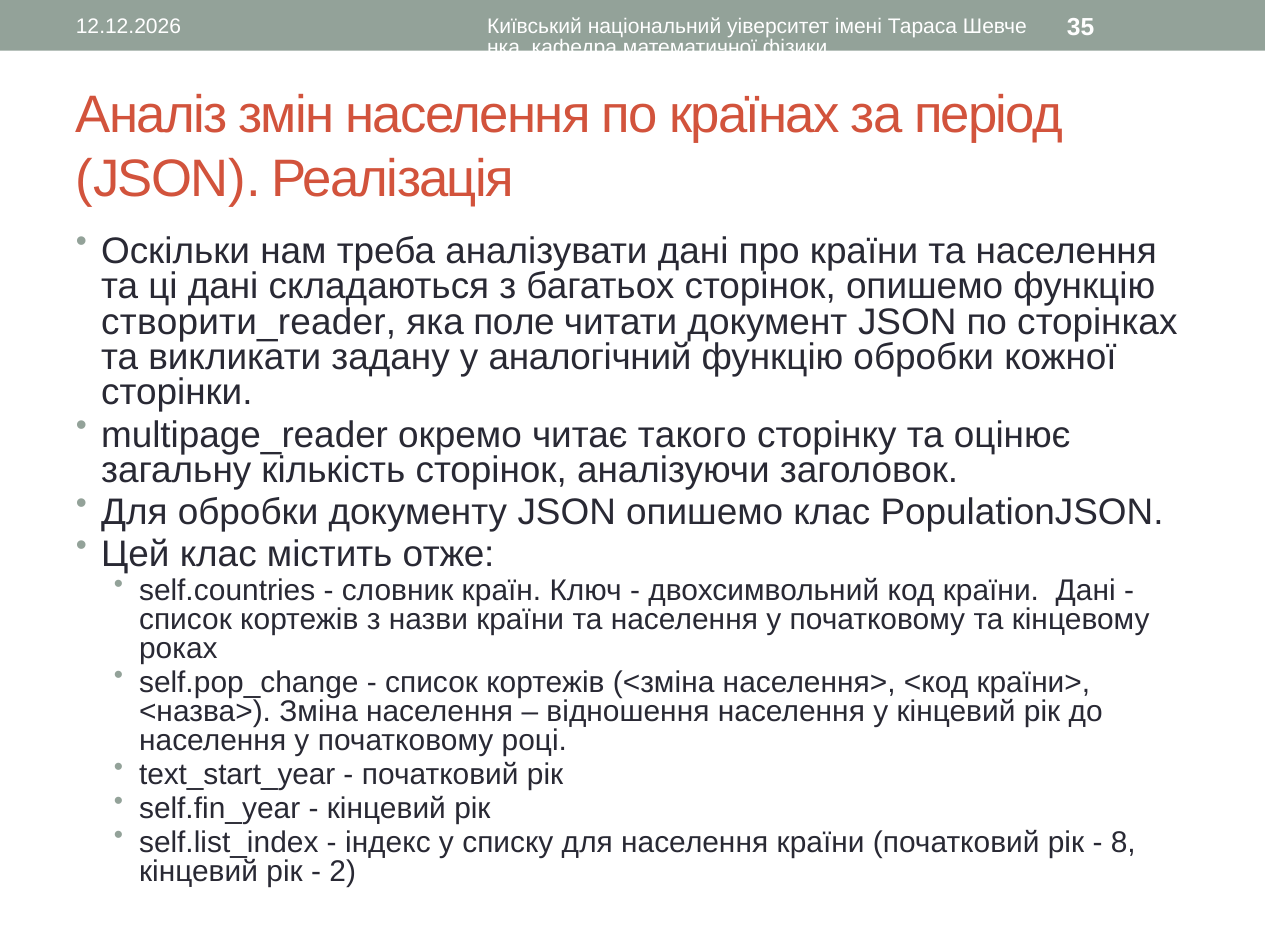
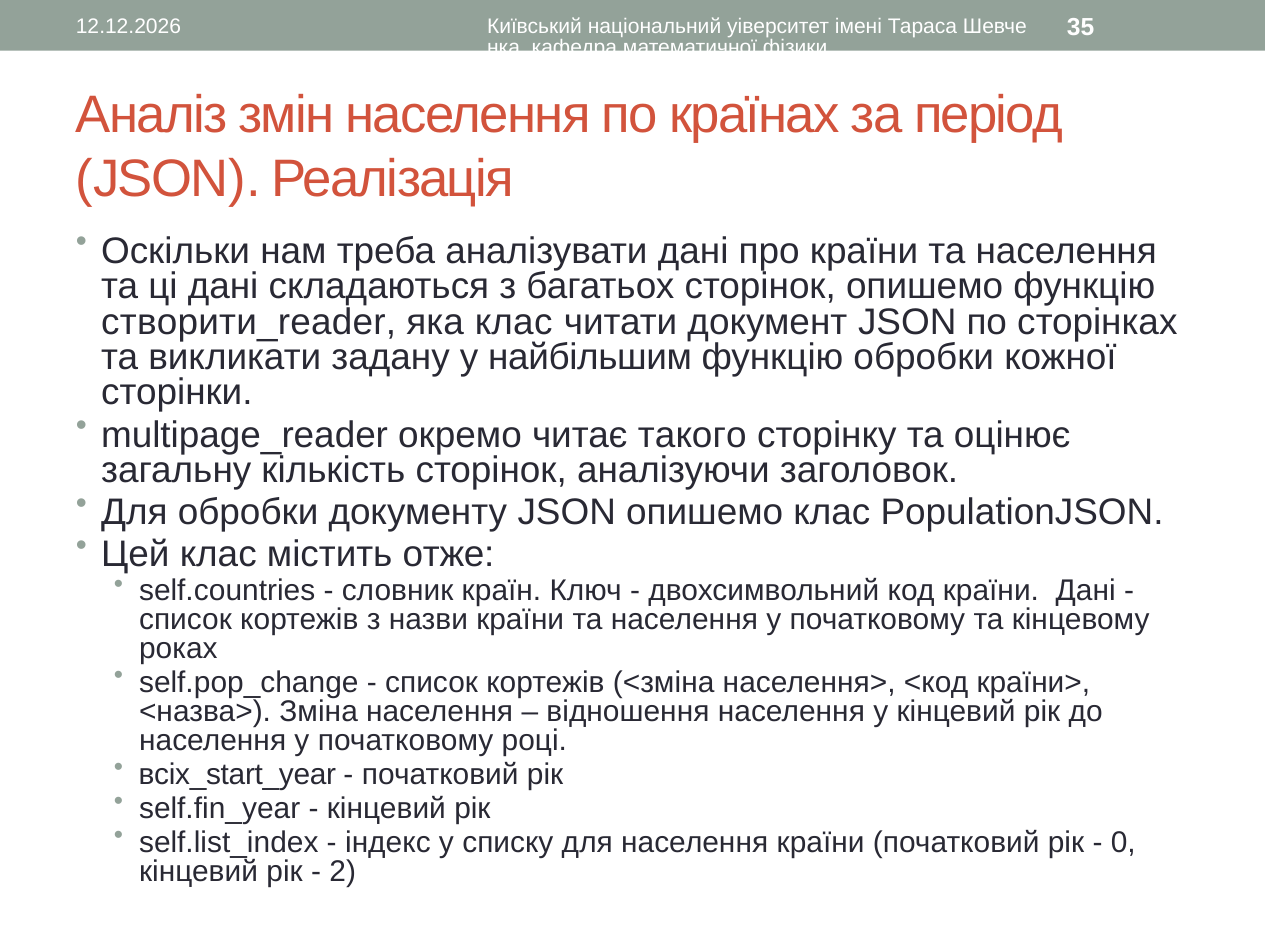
яка поле: поле -> клас
аналогічний: аналогічний -> найбільшим
text_start_year: text_start_year -> всіх_start_year
8: 8 -> 0
